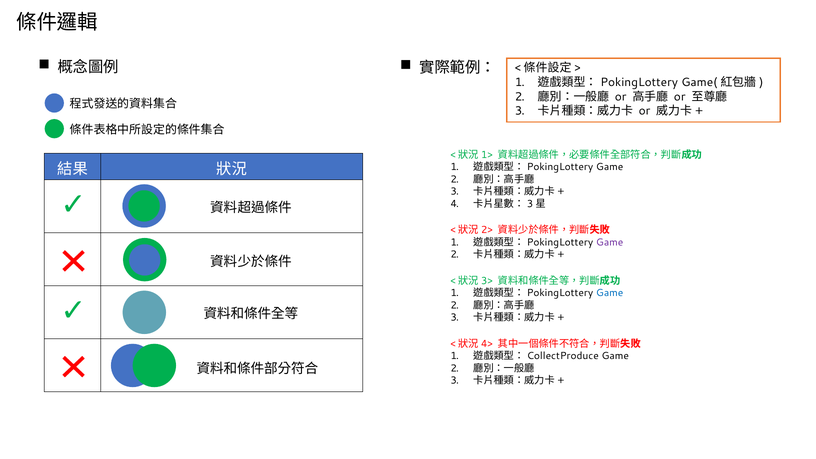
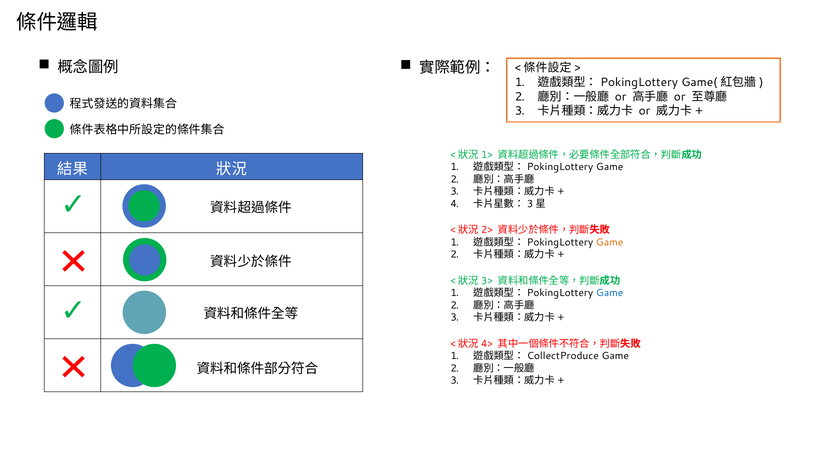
Game at (610, 242) colour: purple -> orange
